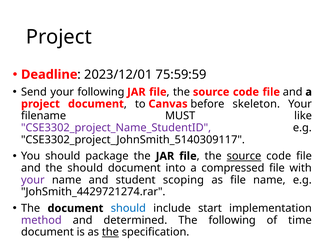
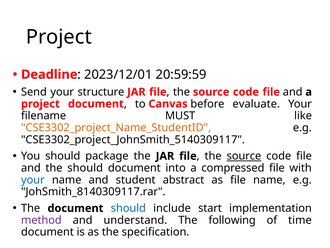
75:59:59: 75:59:59 -> 20:59:59
your following: following -> structure
skeleton: skeleton -> evaluate
CSE3302_project_Name_StudentID colour: purple -> orange
your at (33, 180) colour: purple -> blue
scoping: scoping -> abstract
JohSmith_4429721274.rar: JohSmith_4429721274.rar -> JohSmith_8140309117.rar
determined: determined -> understand
the at (110, 232) underline: present -> none
